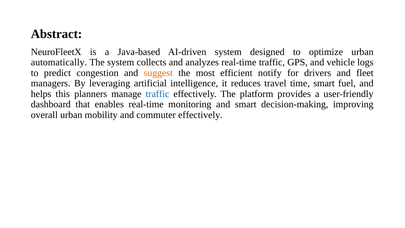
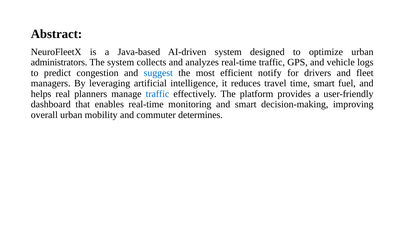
automatically: automatically -> administrators
suggest colour: orange -> blue
this: this -> real
commuter effectively: effectively -> determines
